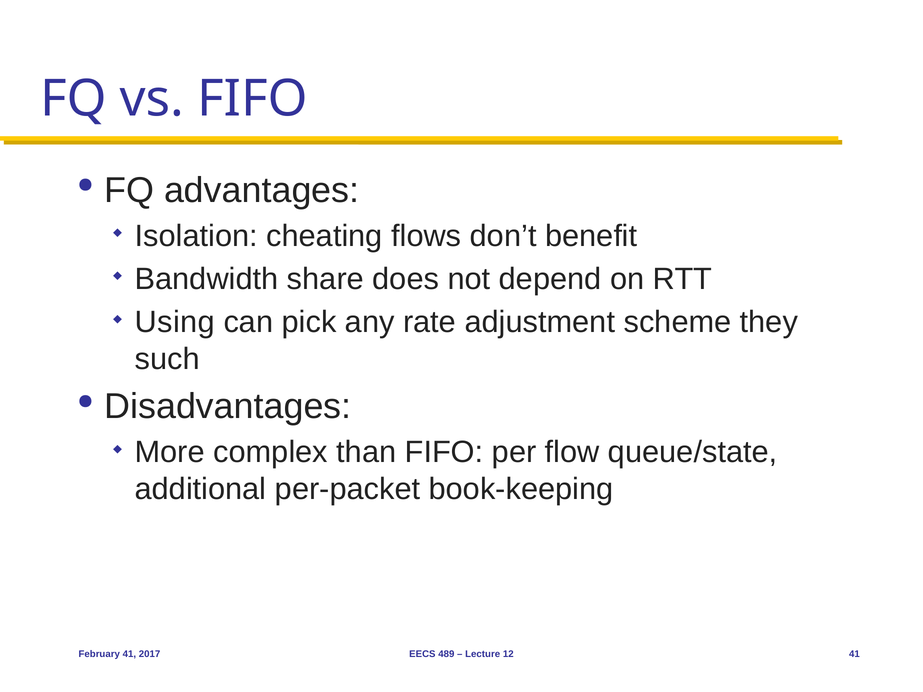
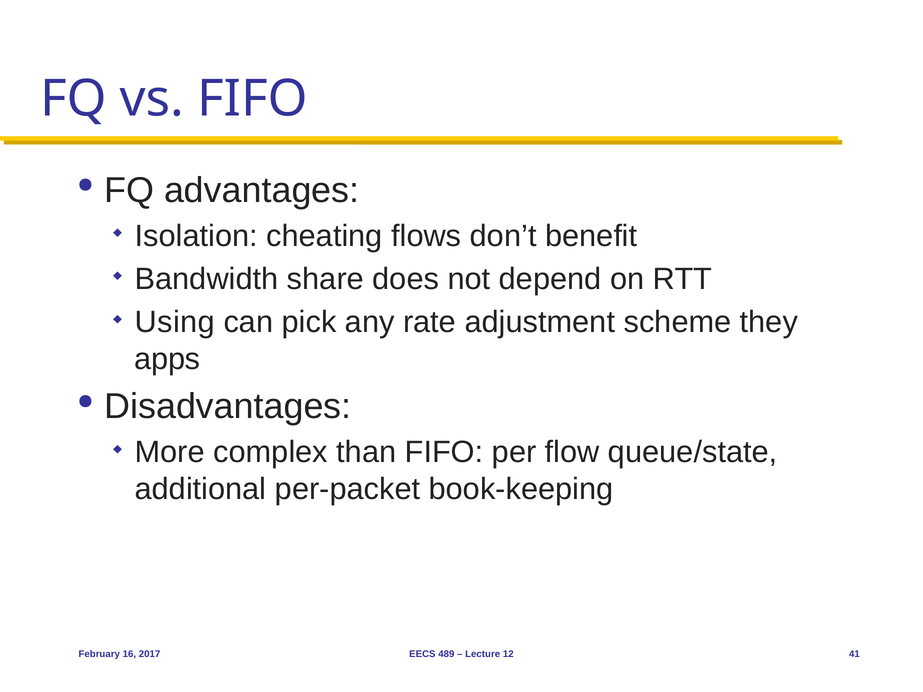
such: such -> apps
February 41: 41 -> 16
